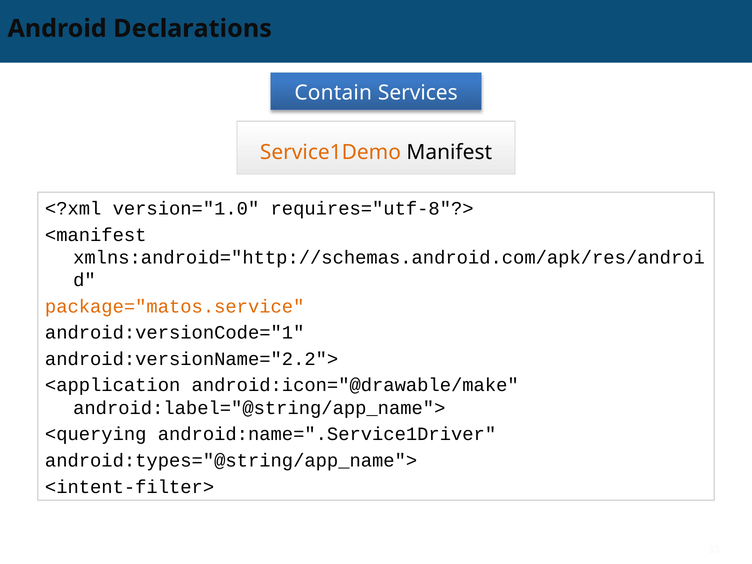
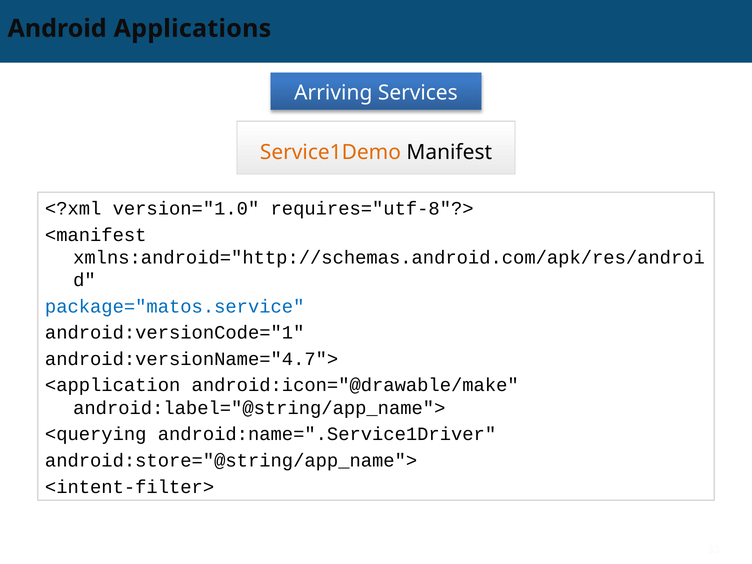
Declarations: Declarations -> Applications
Contain: Contain -> Arriving
package="matos.service colour: orange -> blue
android:versionName="2.2">: android:versionName="2.2"> -> android:versionName="4.7">
android:types="@string/app_name">: android:types="@string/app_name"> -> android:store="@string/app_name">
